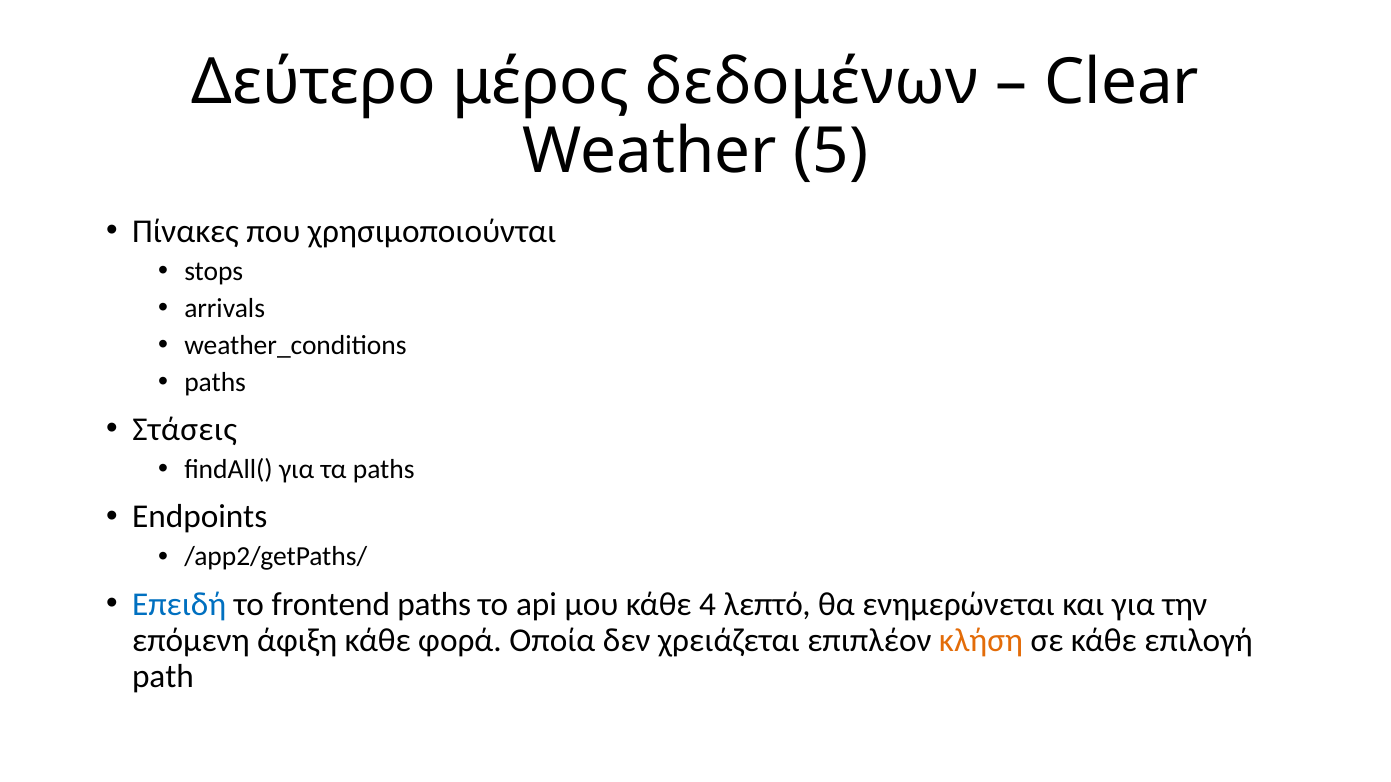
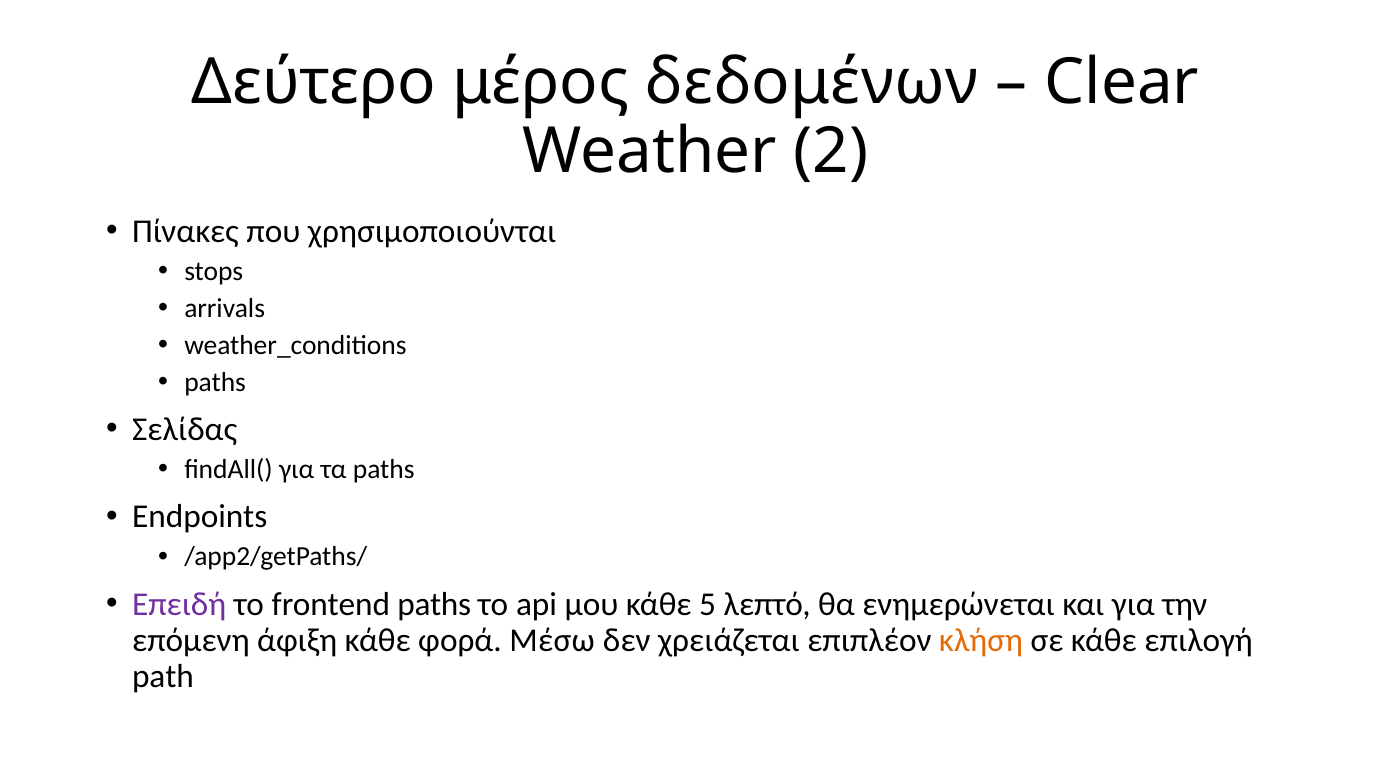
5: 5 -> 2
Στάσεις: Στάσεις -> Σελίδας
Επειδή colour: blue -> purple
4: 4 -> 5
Οποία: Οποία -> Μέσω
